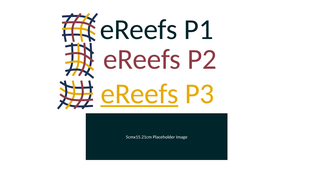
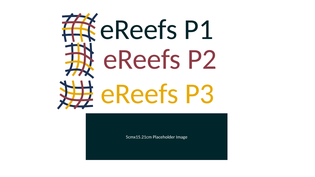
eReefs at (140, 94) underline: present -> none
